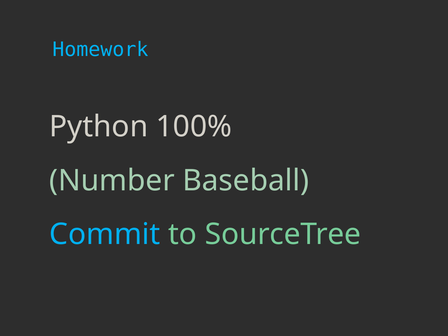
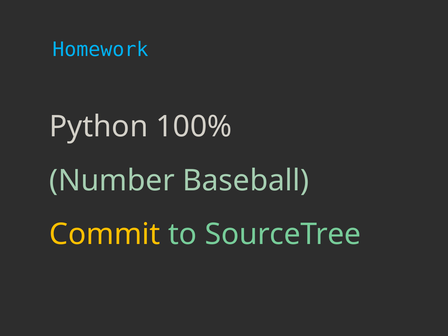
Commit colour: light blue -> yellow
